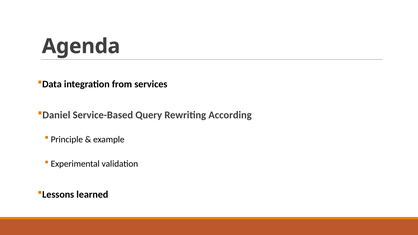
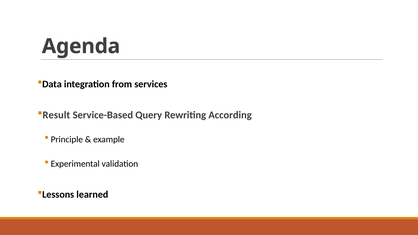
Daniel: Daniel -> Result
